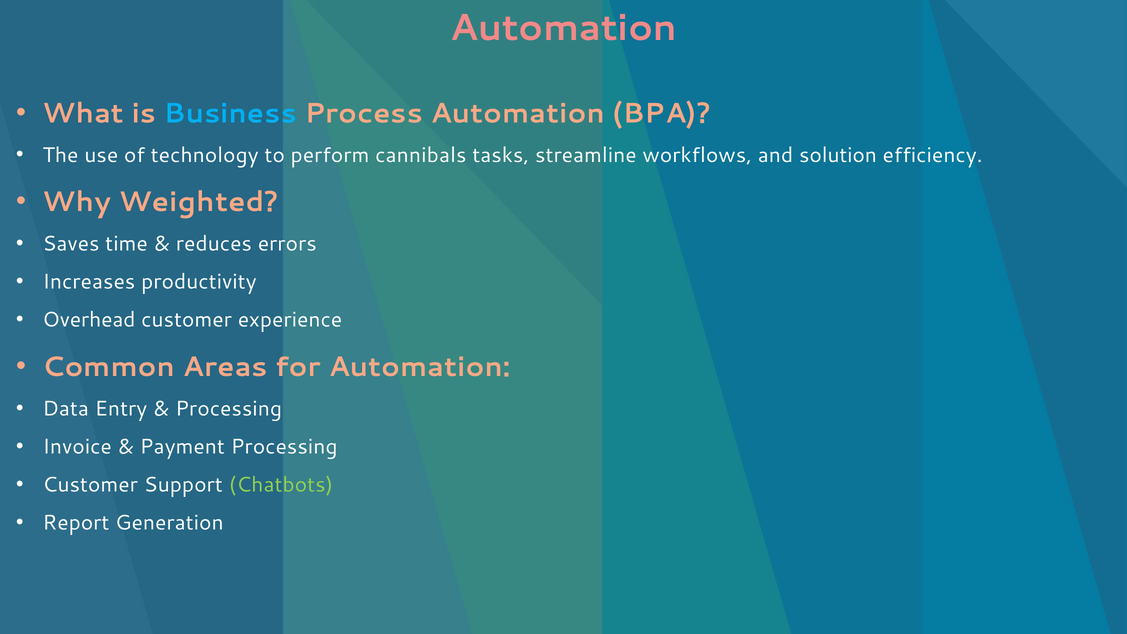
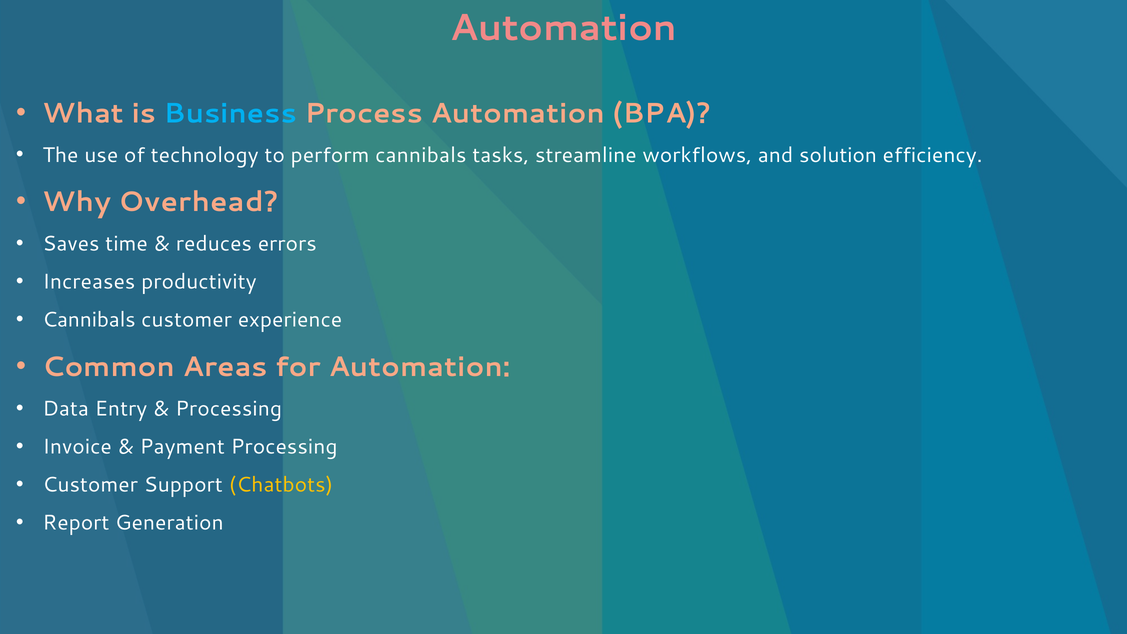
Weighted: Weighted -> Overhead
Overhead at (89, 320): Overhead -> Cannibals
Chatbots colour: light green -> yellow
